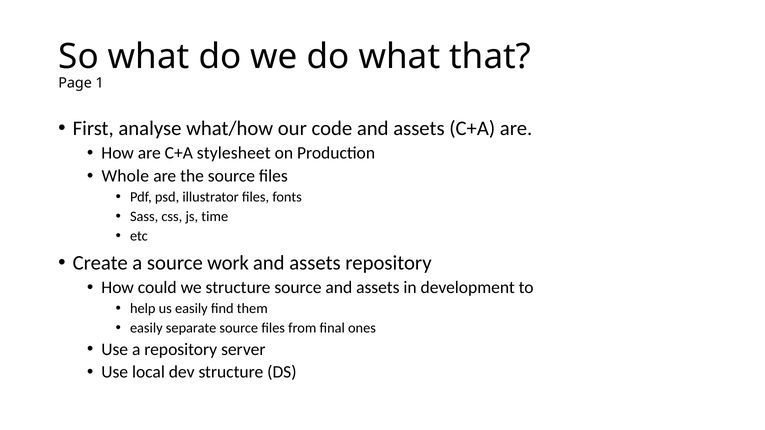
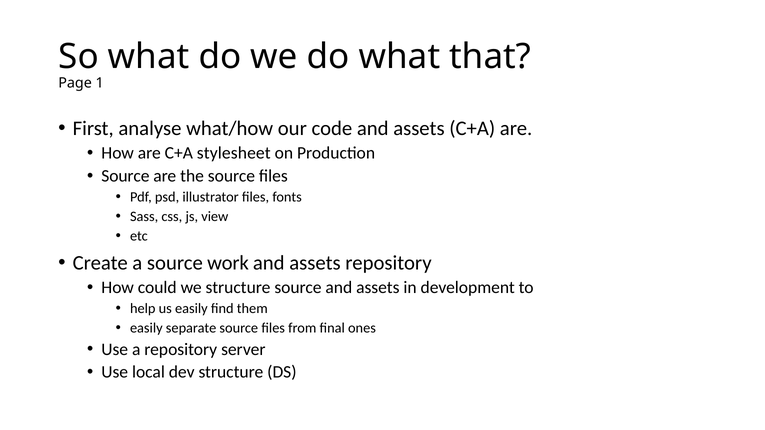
Whole at (125, 176): Whole -> Source
time: time -> view
